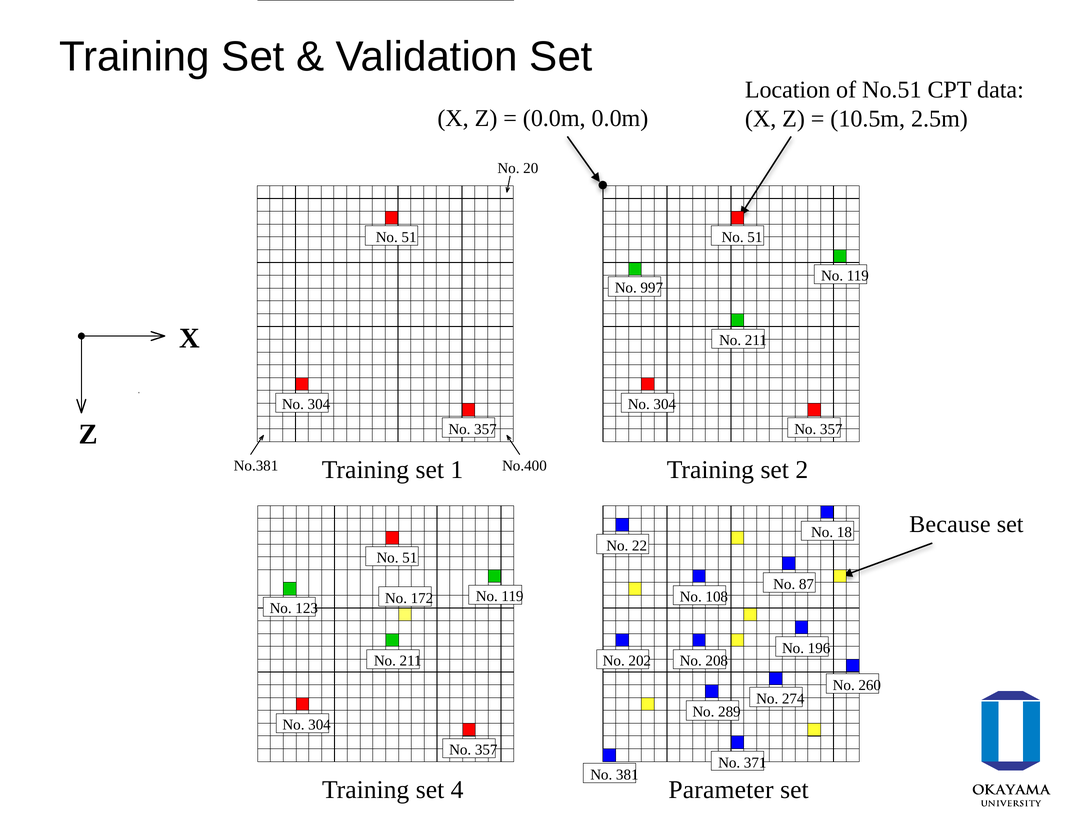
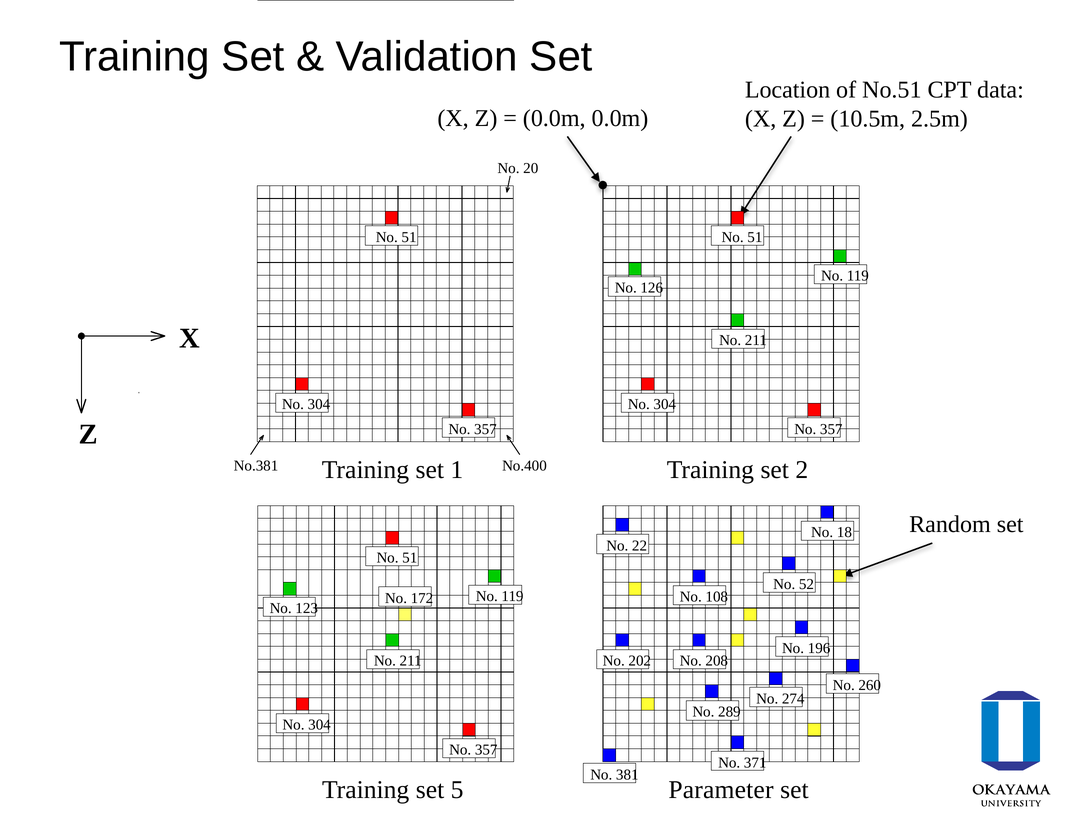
997: 997 -> 126
Because: Because -> Random
87: 87 -> 52
4: 4 -> 5
